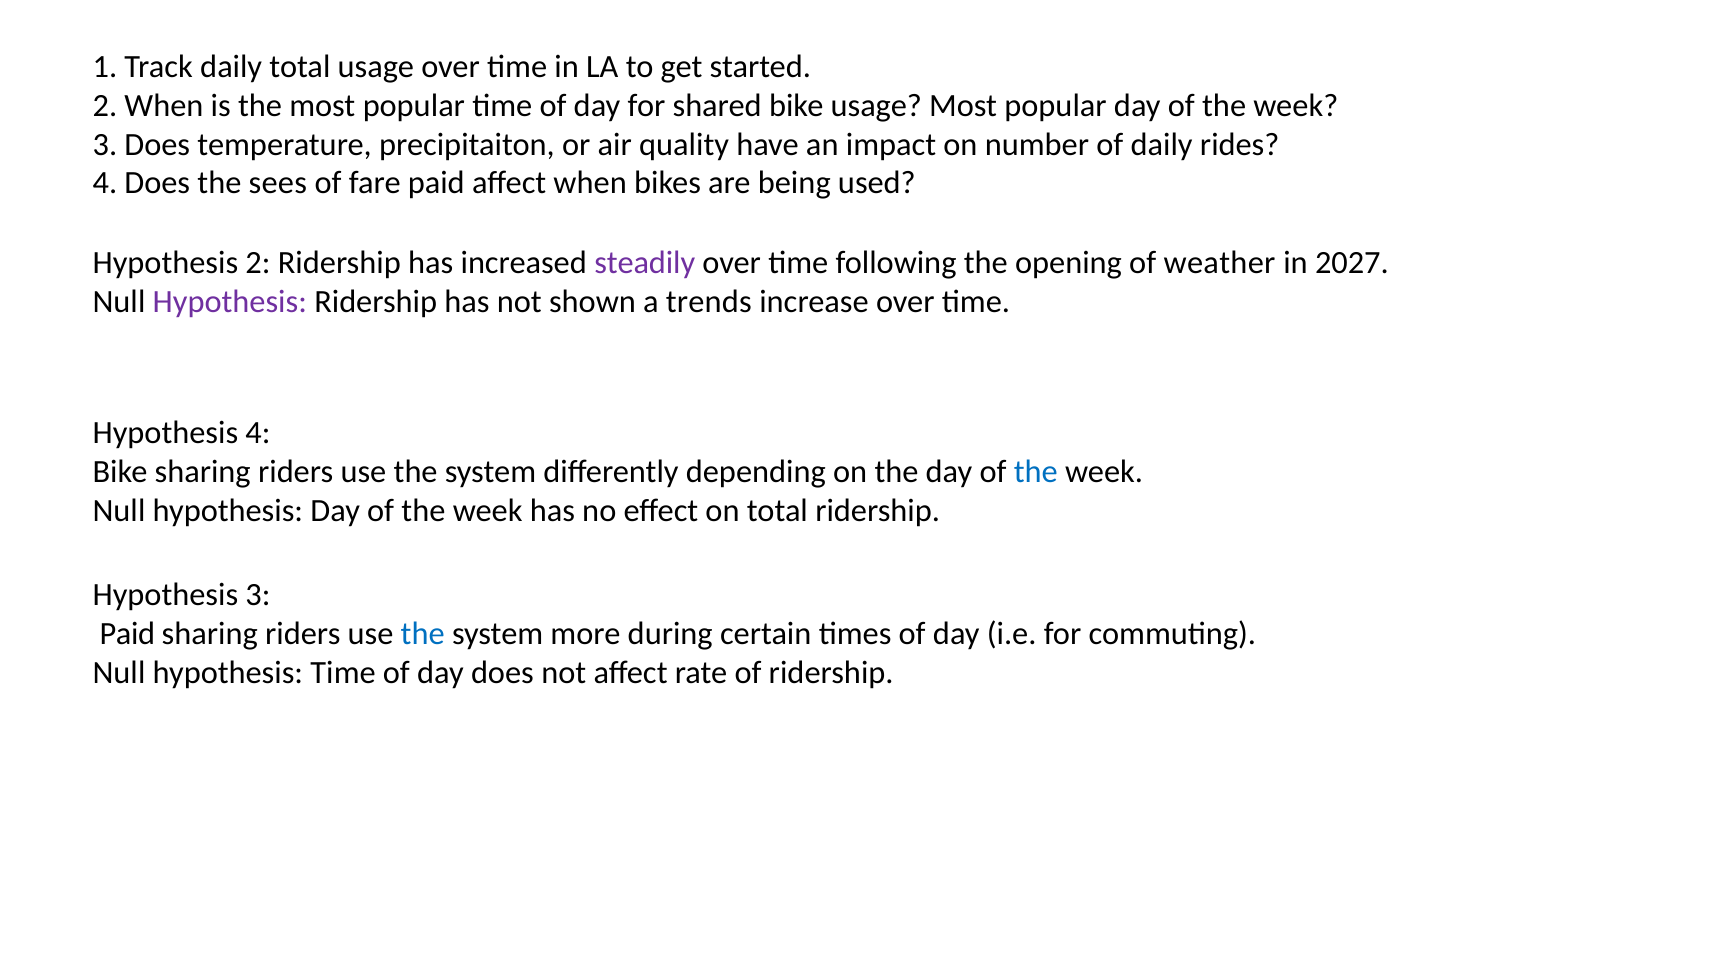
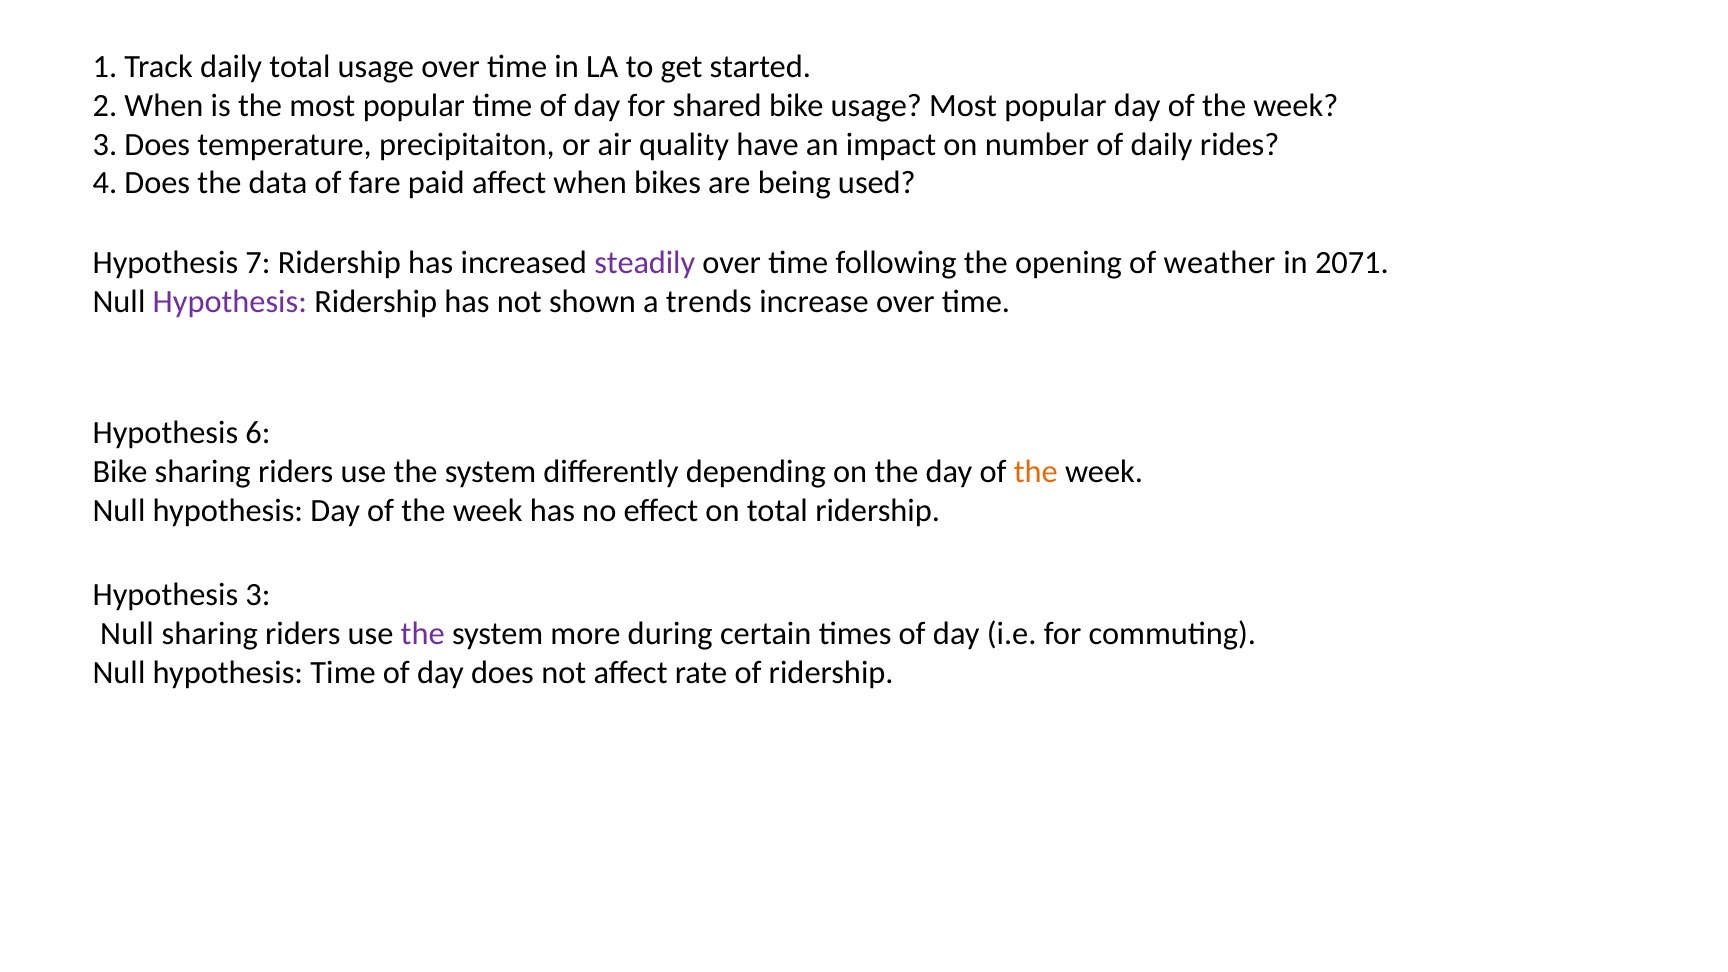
sees: sees -> data
Hypothesis 2: 2 -> 7
2027: 2027 -> 2071
Hypothesis 4: 4 -> 6
the at (1036, 472) colour: blue -> orange
Paid at (127, 634): Paid -> Null
the at (423, 634) colour: blue -> purple
